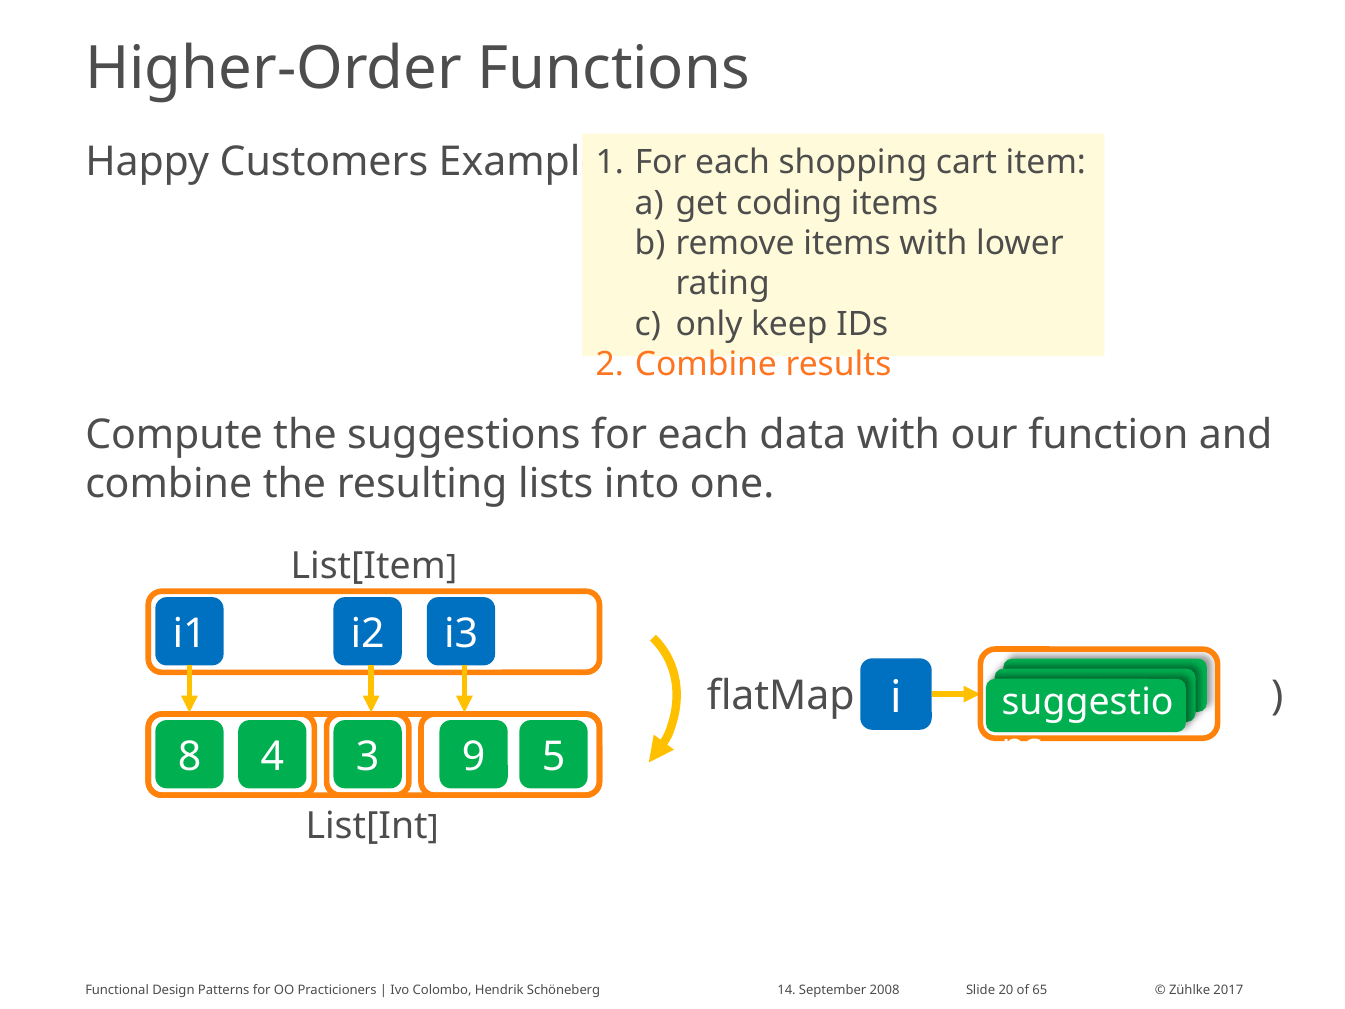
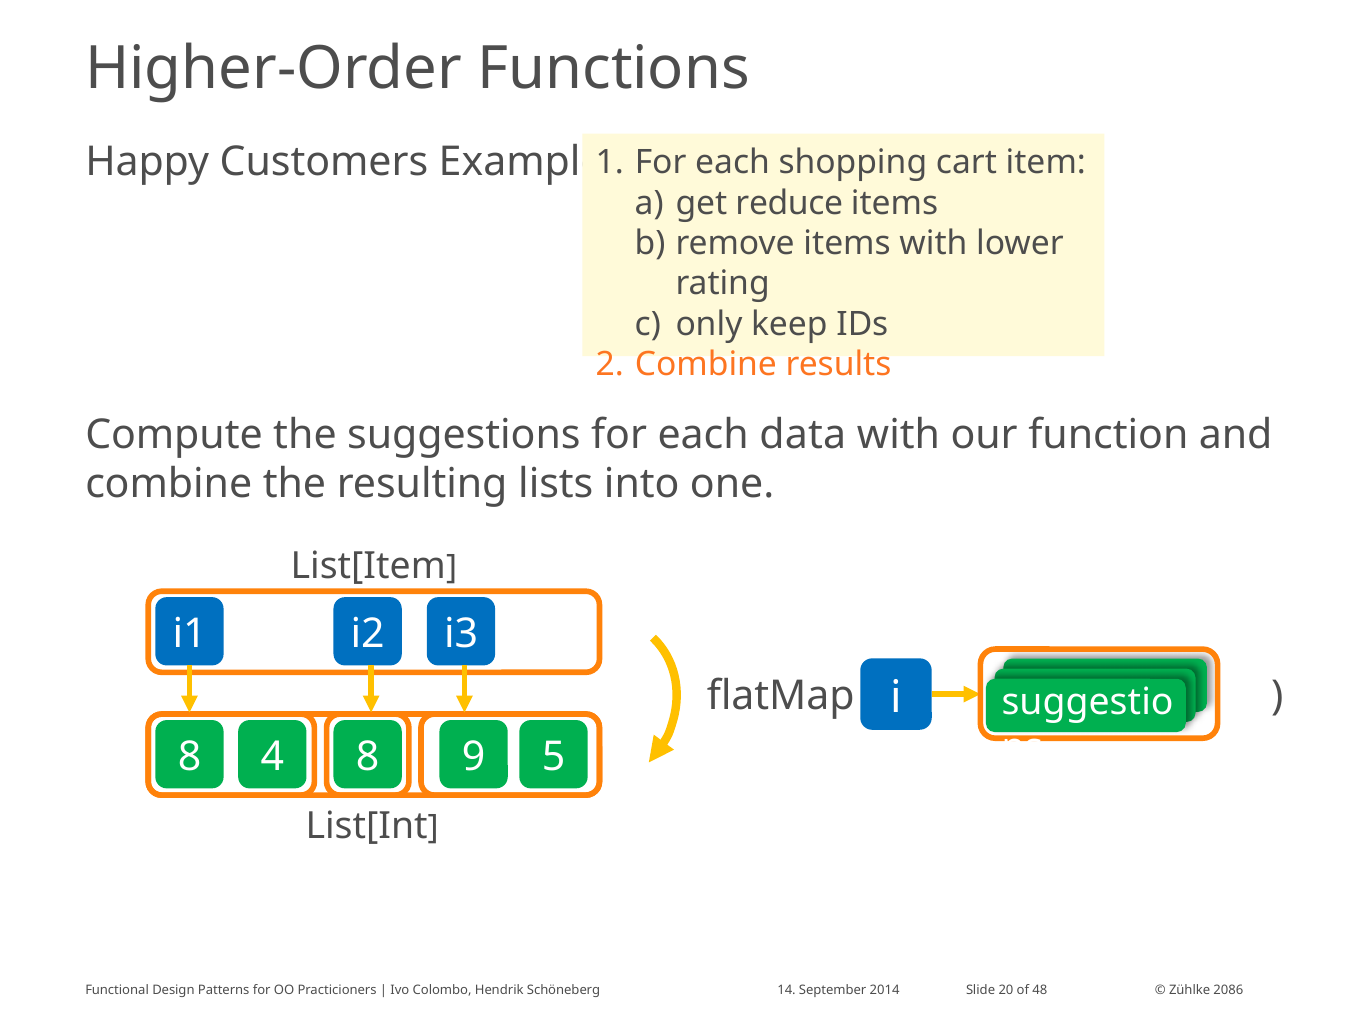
coding: coding -> reduce
4 3: 3 -> 8
2008: 2008 -> 2014
65: 65 -> 48
2017: 2017 -> 2086
